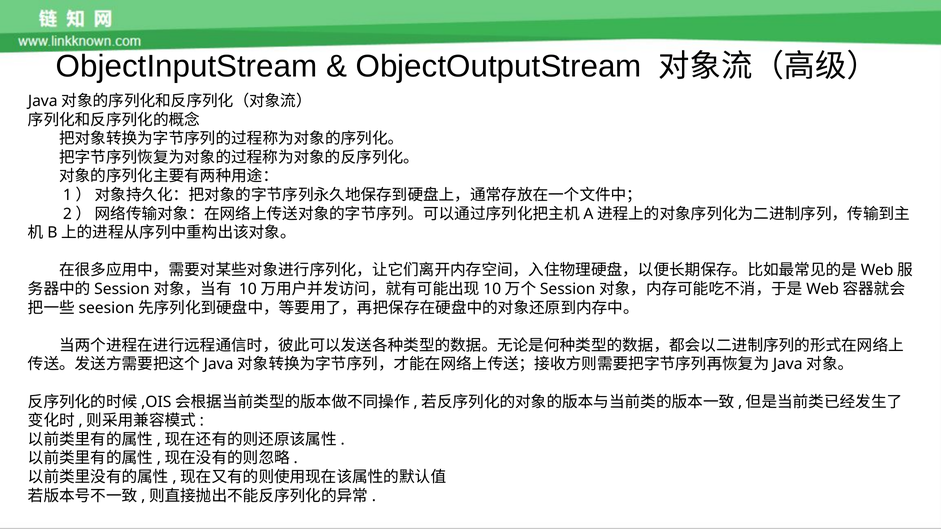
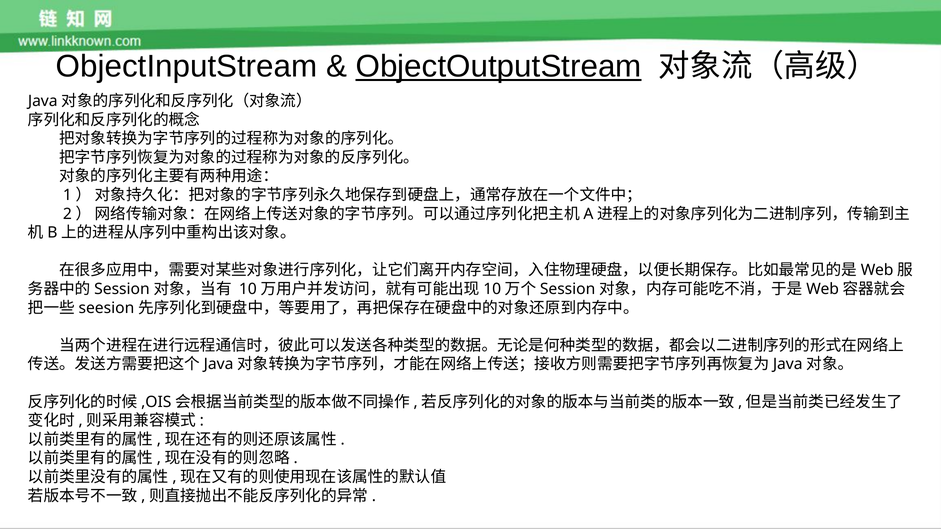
ObjectOutputStream underline: none -> present
